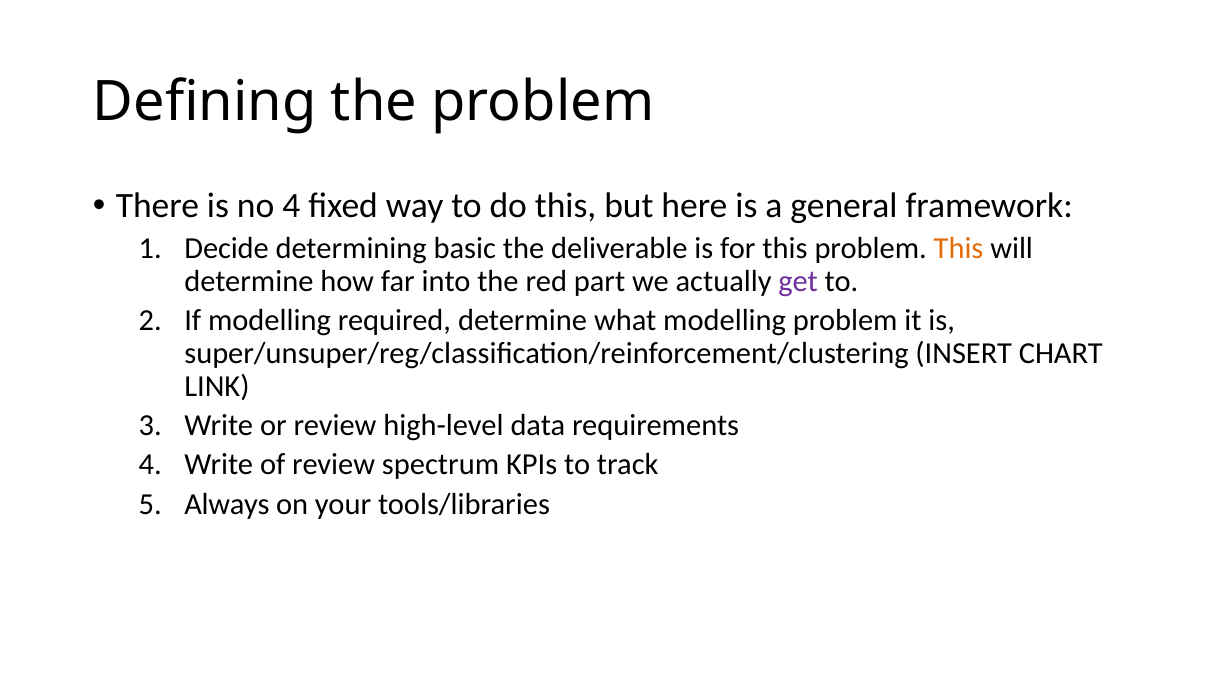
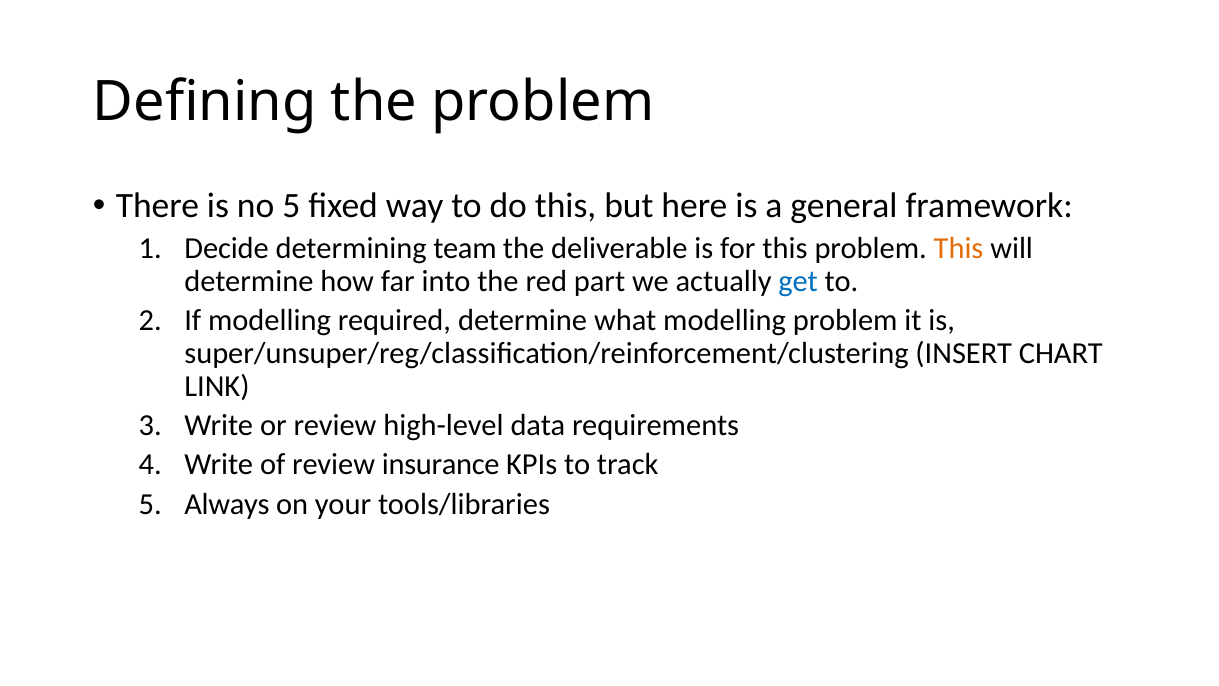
no 4: 4 -> 5
basic: basic -> team
get colour: purple -> blue
spectrum: spectrum -> insurance
